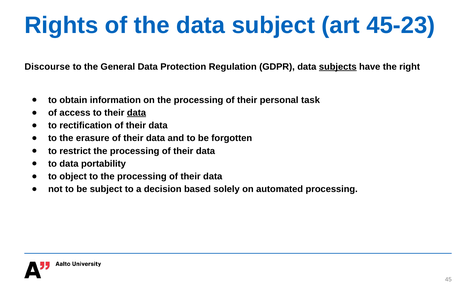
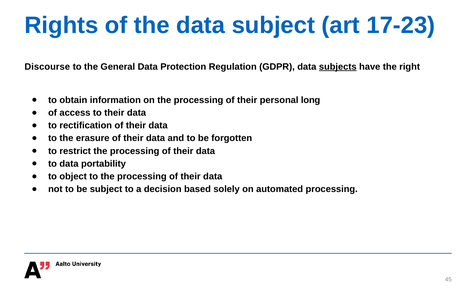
45-23: 45-23 -> 17-23
task: task -> long
data at (136, 113) underline: present -> none
